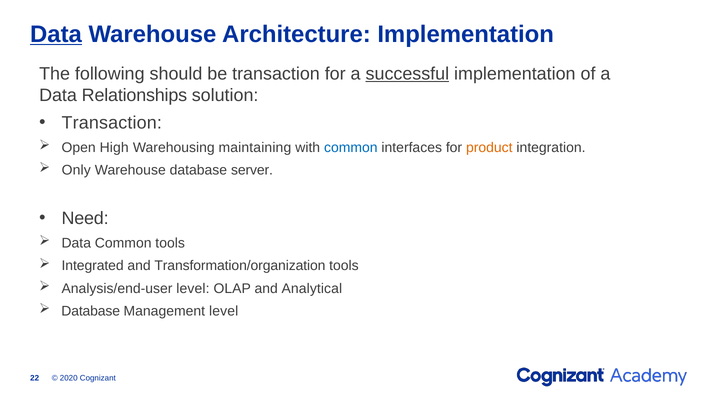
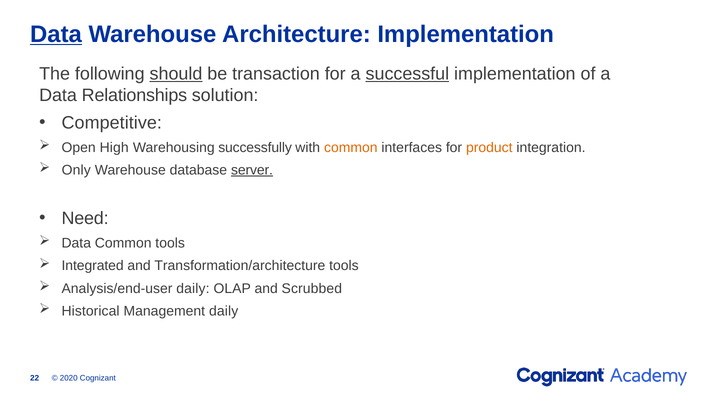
should underline: none -> present
Transaction at (112, 123): Transaction -> Competitive
maintaining: maintaining -> successfully
common at (351, 148) colour: blue -> orange
server underline: none -> present
Transformation/organization: Transformation/organization -> Transformation/architecture
Analysis/end-user level: level -> daily
Analytical: Analytical -> Scrubbed
Database at (91, 311): Database -> Historical
Management level: level -> daily
